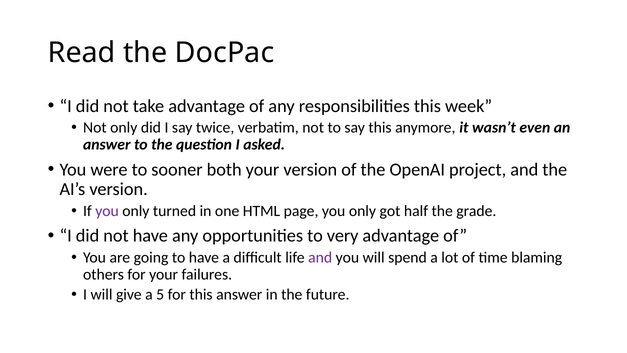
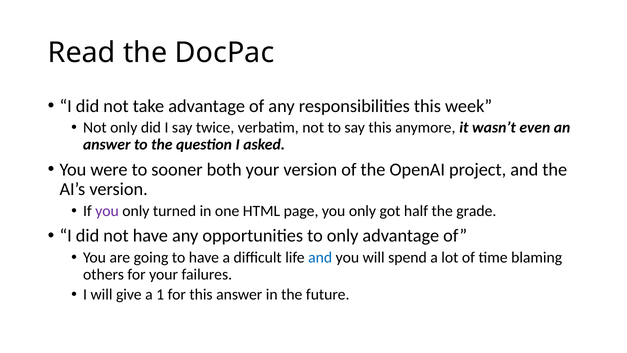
to very: very -> only
and at (320, 257) colour: purple -> blue
5: 5 -> 1
